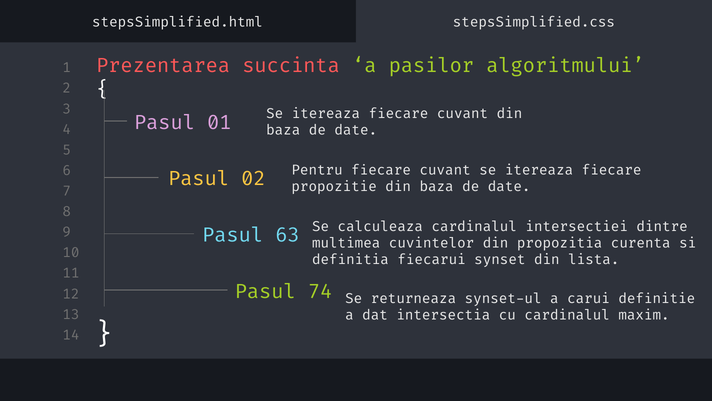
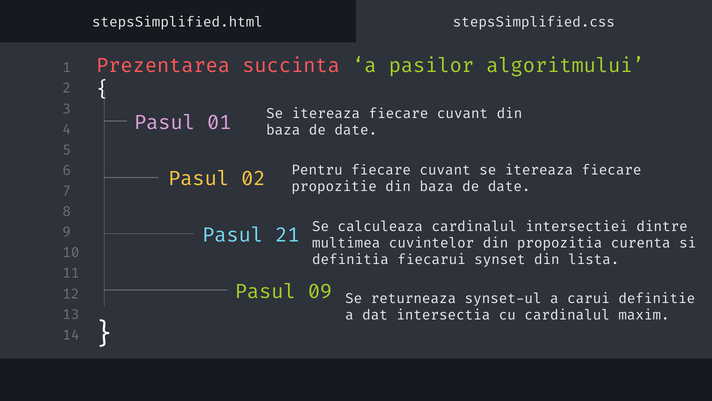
63: 63 -> 21
74: 74 -> 09
